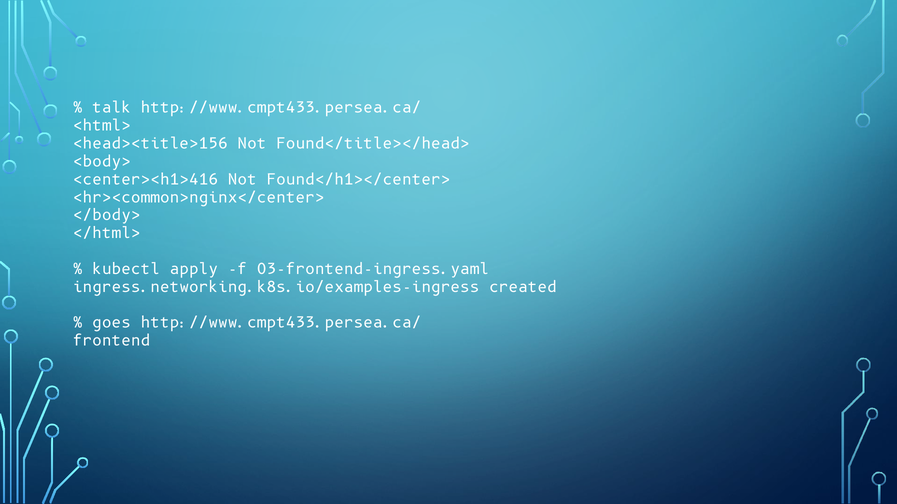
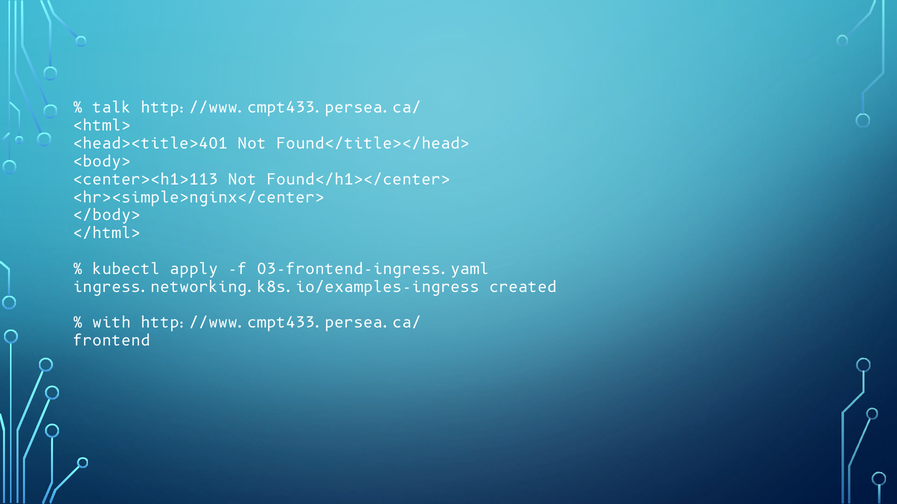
<head><title>156: <head><title>156 -> <head><title>401
<center><h1>416: <center><h1>416 -> <center><h1>113
<hr><common>nginx</center>: <hr><common>nginx</center> -> <hr><simple>nginx</center>
goes: goes -> with
